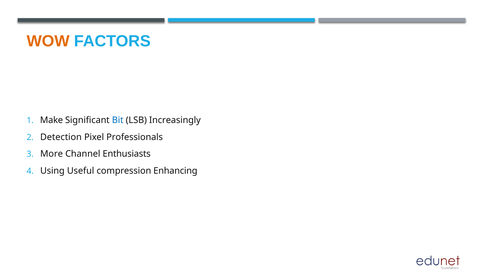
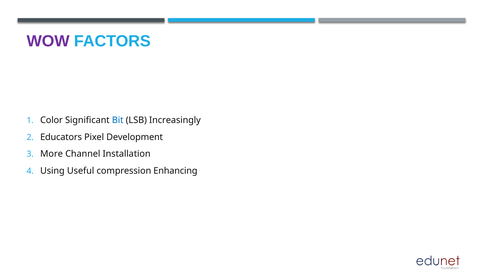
WOW colour: orange -> purple
Make: Make -> Color
Detection: Detection -> Educators
Professionals: Professionals -> Development
Enthusiasts: Enthusiasts -> Installation
